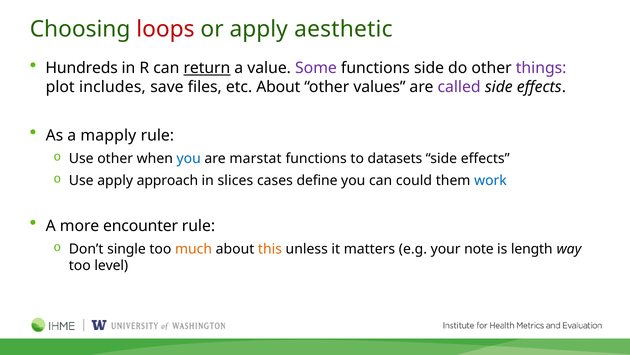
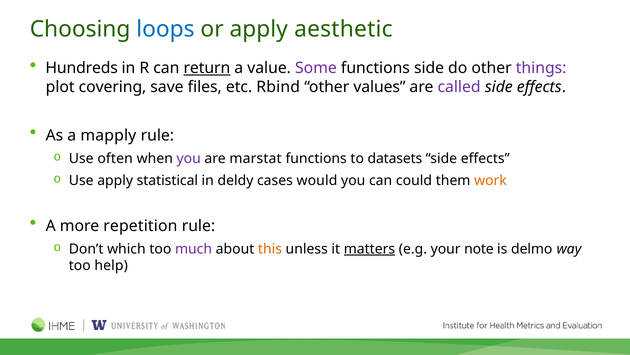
loops colour: red -> blue
includes: includes -> covering
etc About: About -> Rbind
Use other: other -> often
you at (189, 158) colour: blue -> purple
approach: approach -> statistical
slices: slices -> deldy
define: define -> would
work colour: blue -> orange
encounter: encounter -> repetition
single: single -> which
much colour: orange -> purple
matters underline: none -> present
length: length -> delmo
level: level -> help
